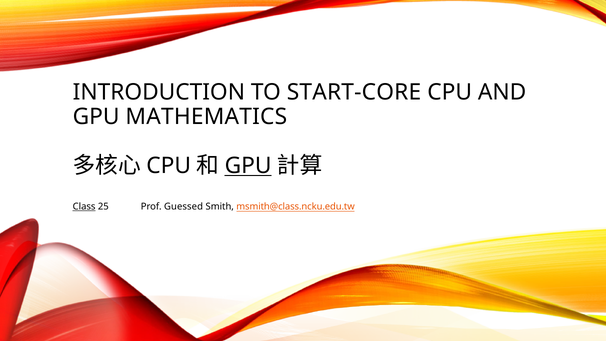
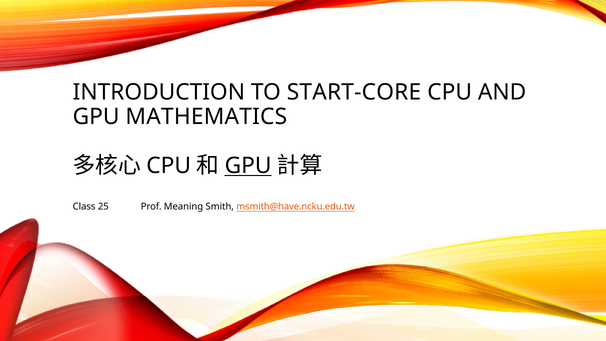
Class underline: present -> none
Guessed: Guessed -> Meaning
msmith@class.ncku.edu.tw: msmith@class.ncku.edu.tw -> msmith@have.ncku.edu.tw
